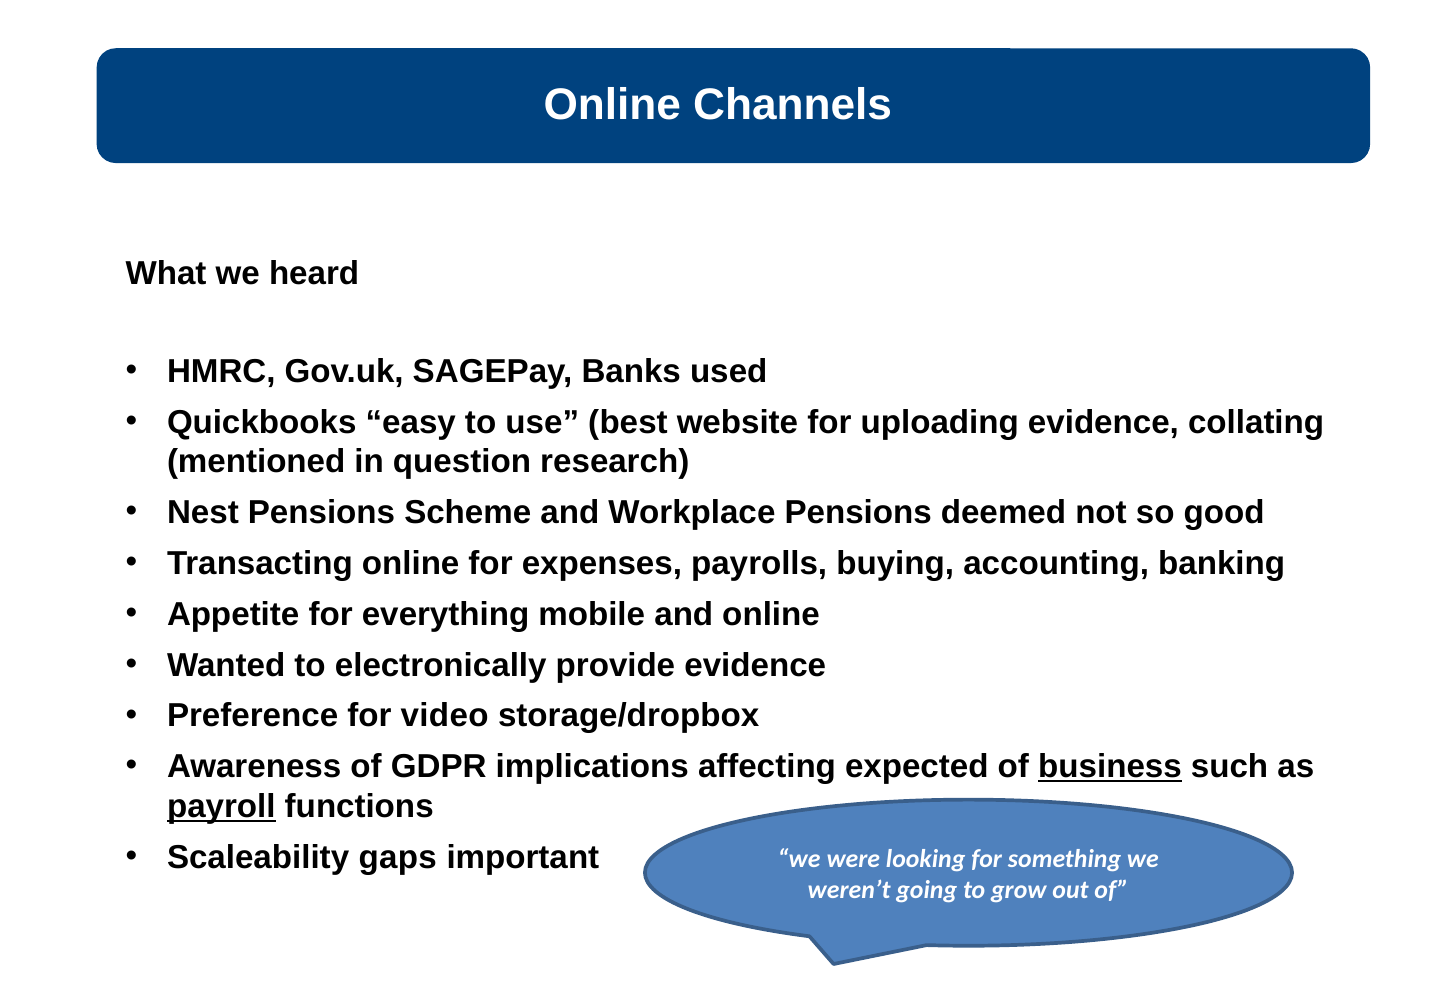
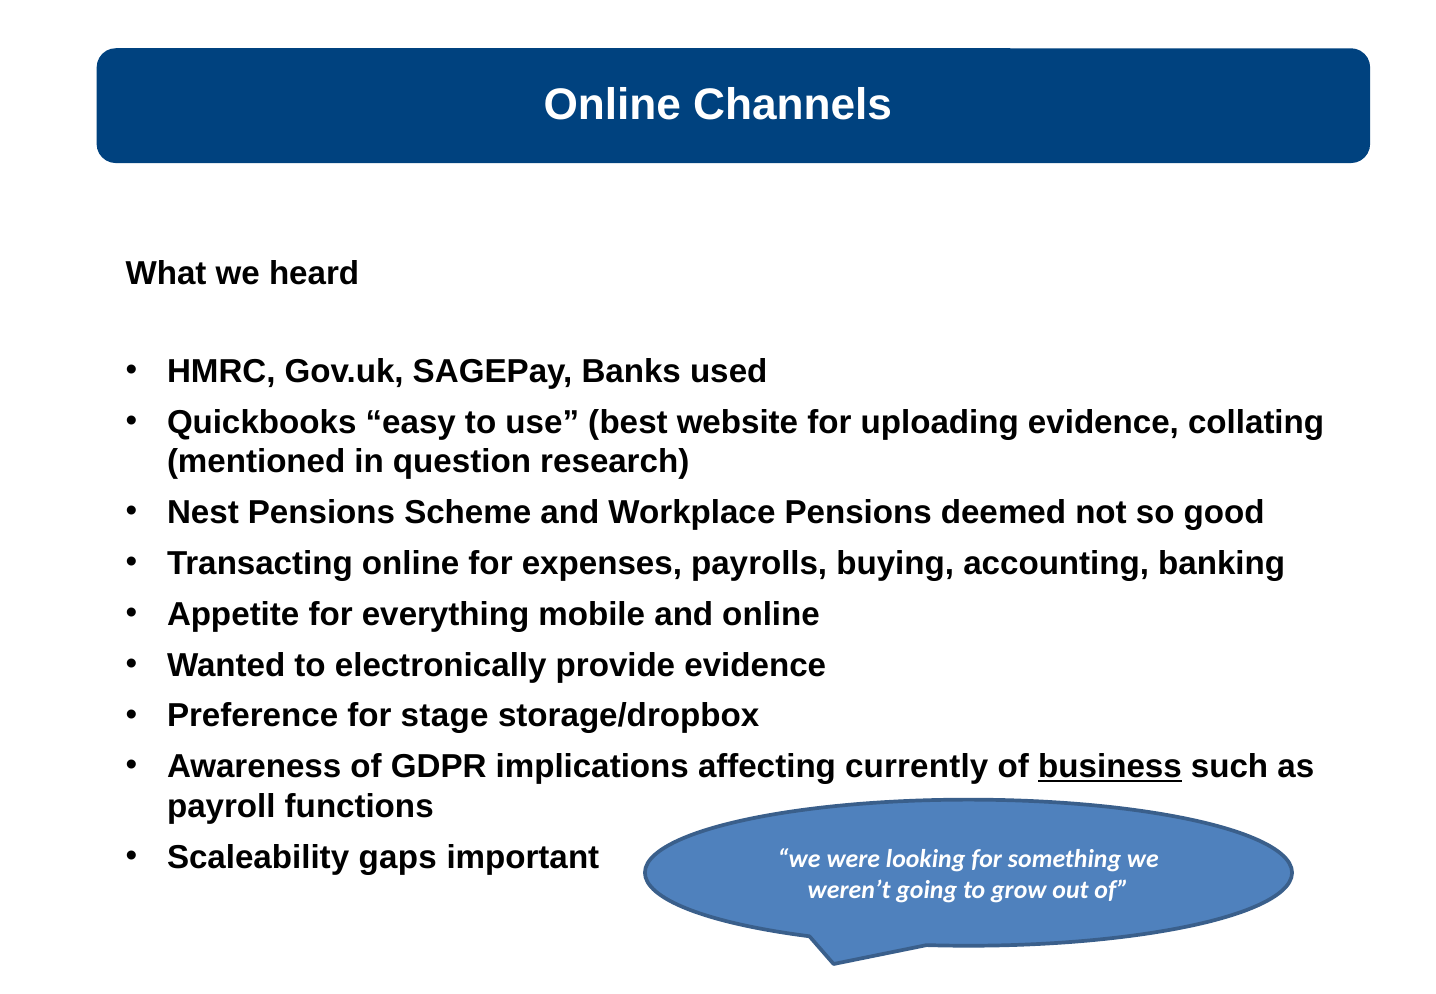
video: video -> stage
expected: expected -> currently
payroll underline: present -> none
